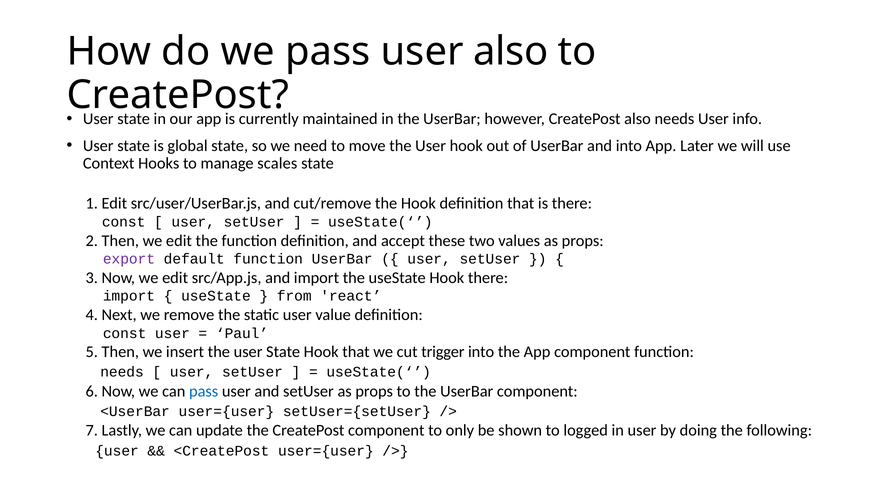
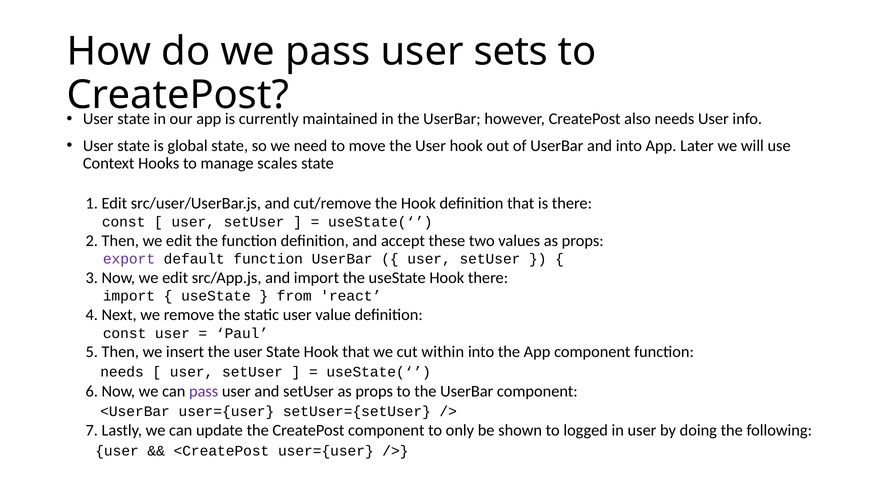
user also: also -> sets
trigger: trigger -> within
pass at (204, 391) colour: blue -> purple
